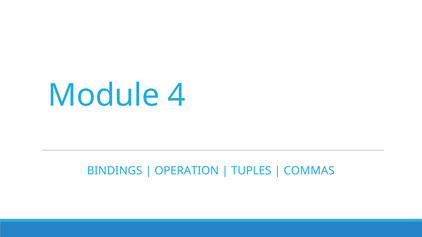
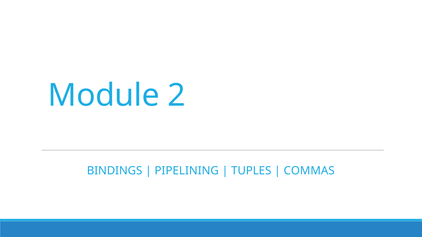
4: 4 -> 2
OPERATION: OPERATION -> PIPELINING
